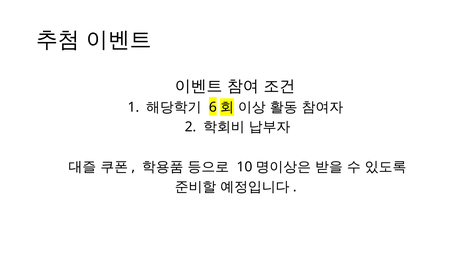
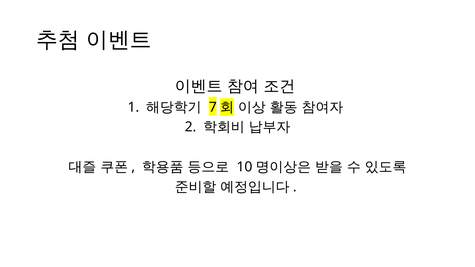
6: 6 -> 7
